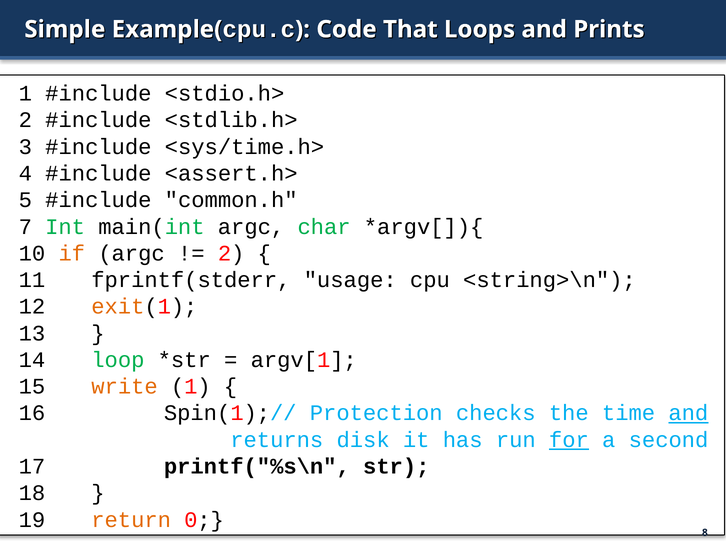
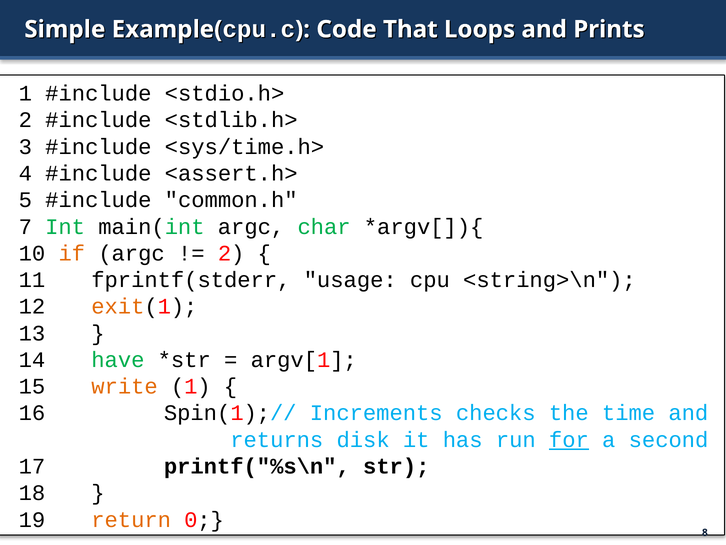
loop: loop -> have
Protection: Protection -> Increments
and at (688, 413) underline: present -> none
